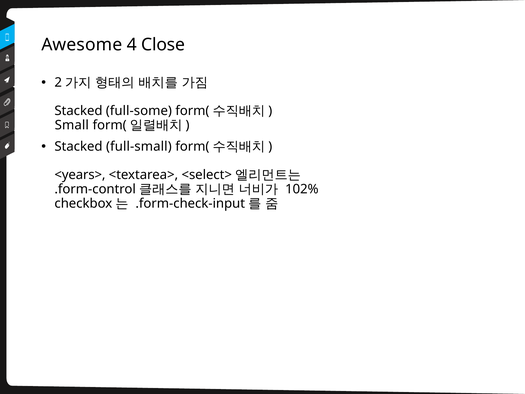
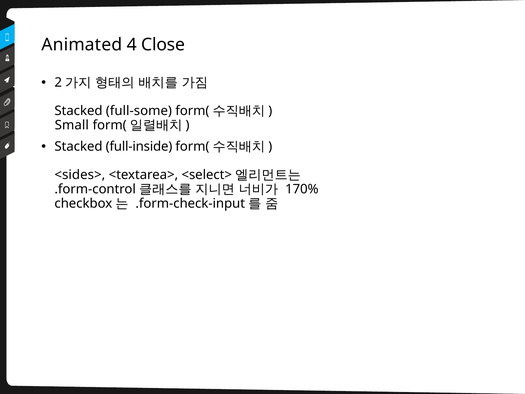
Awesome: Awesome -> Animated
full-small: full-small -> full-inside
<years>: <years> -> <sides>
102%: 102% -> 170%
